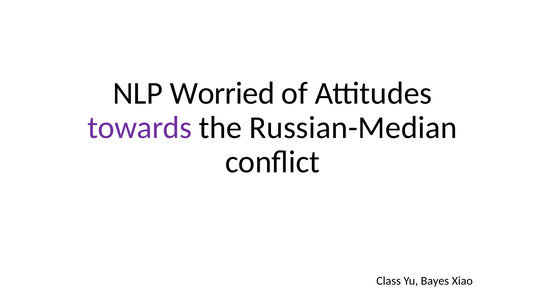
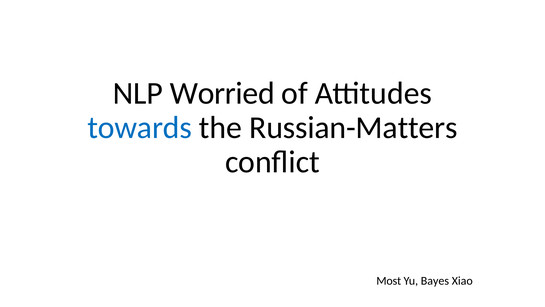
towards colour: purple -> blue
Russian-Median: Russian-Median -> Russian-Matters
Class: Class -> Most
